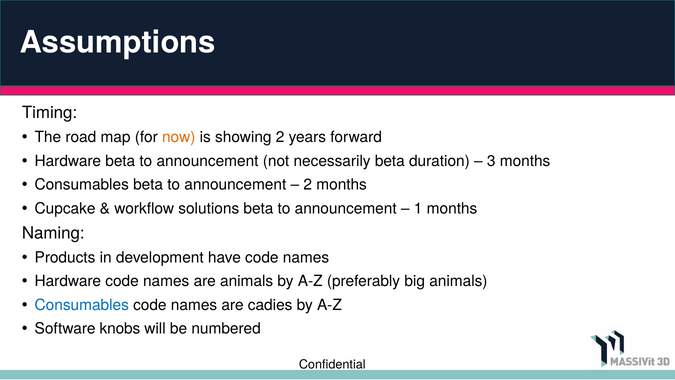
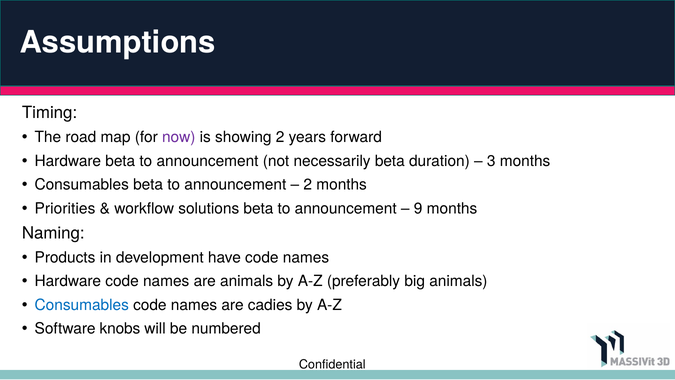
now colour: orange -> purple
Cupcake: Cupcake -> Priorities
1: 1 -> 9
